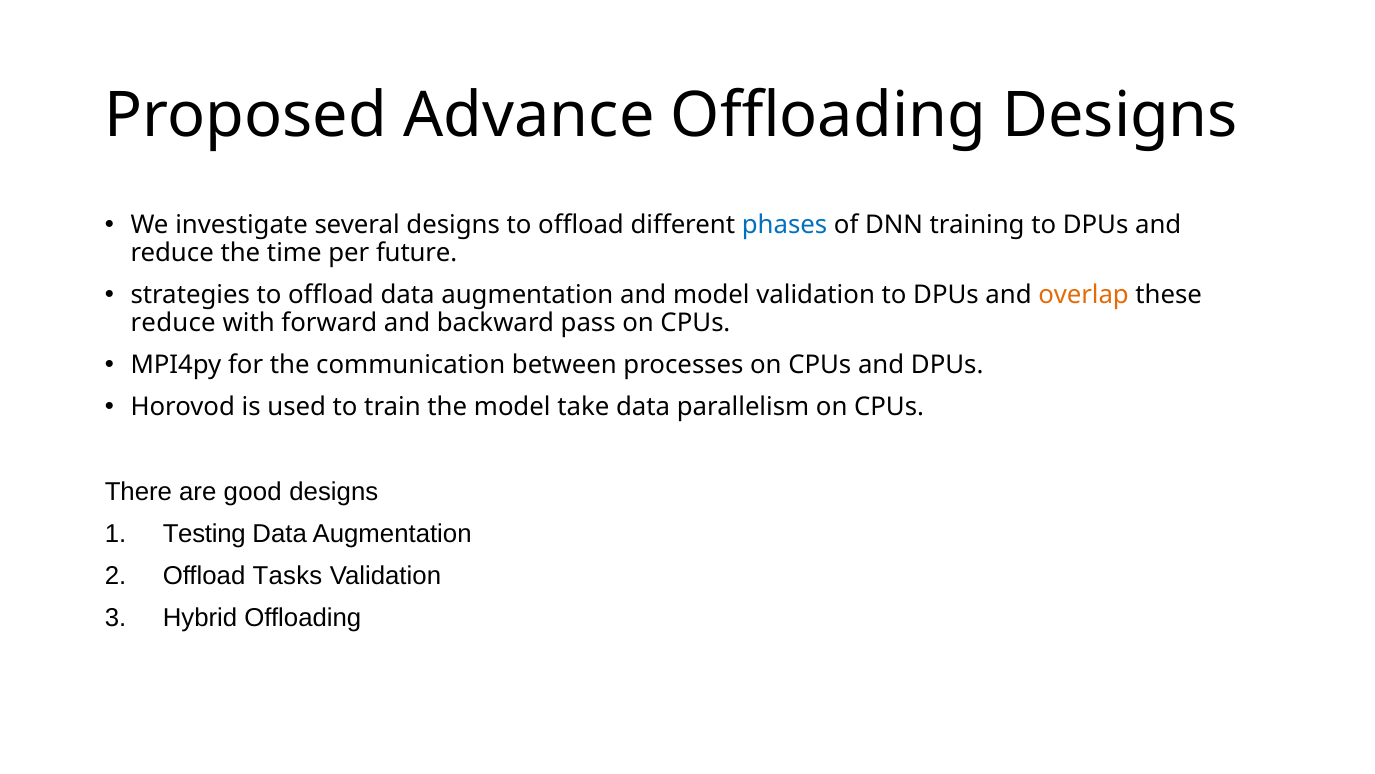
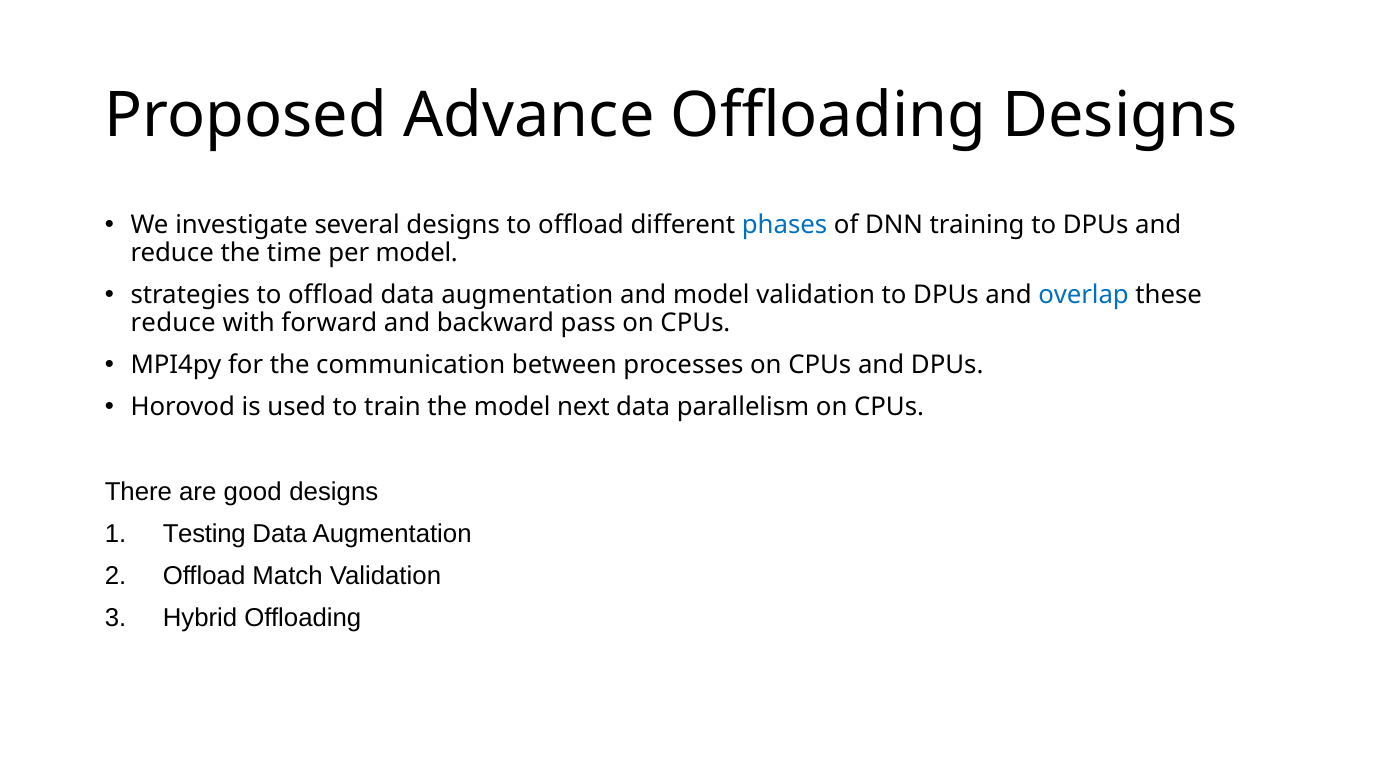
per future: future -> model
overlap colour: orange -> blue
take: take -> next
Tasks: Tasks -> Match
